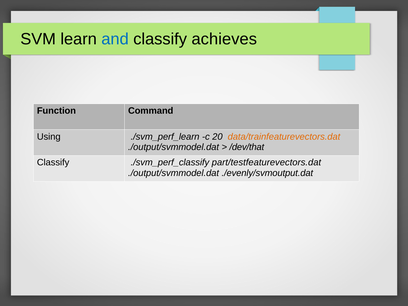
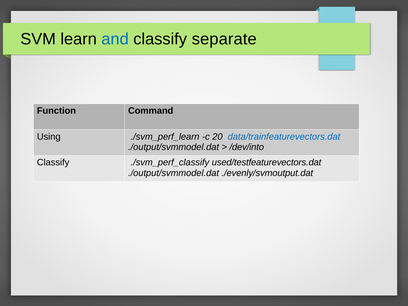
achieves: achieves -> separate
data/trainfeaturevectors.dat colour: orange -> blue
/dev/that: /dev/that -> /dev/into
part/testfeaturevectors.dat: part/testfeaturevectors.dat -> used/testfeaturevectors.dat
